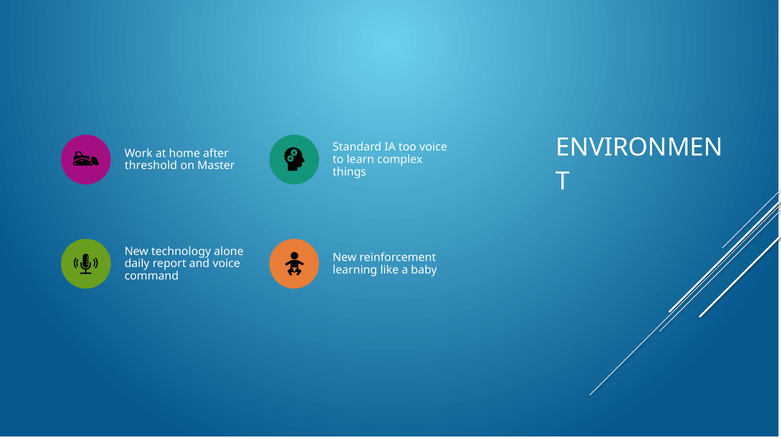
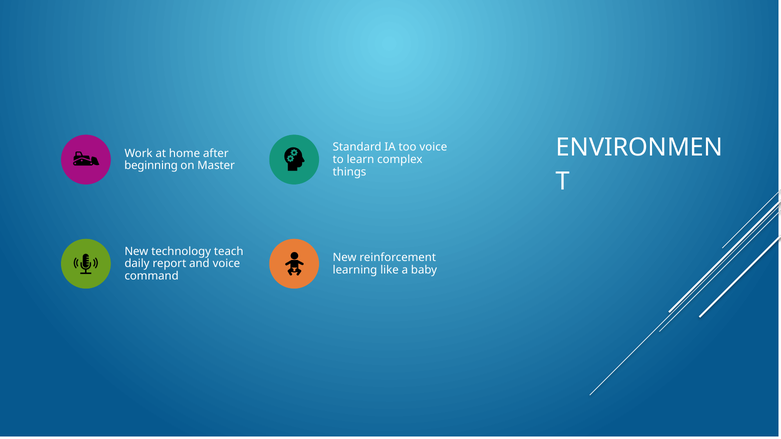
threshold: threshold -> beginning
alone: alone -> teach
